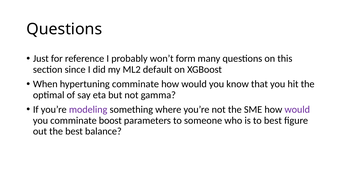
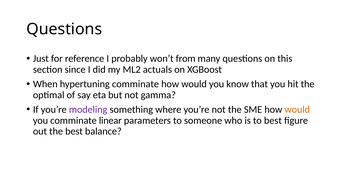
form: form -> from
default: default -> actuals
would at (297, 110) colour: purple -> orange
boost: boost -> linear
